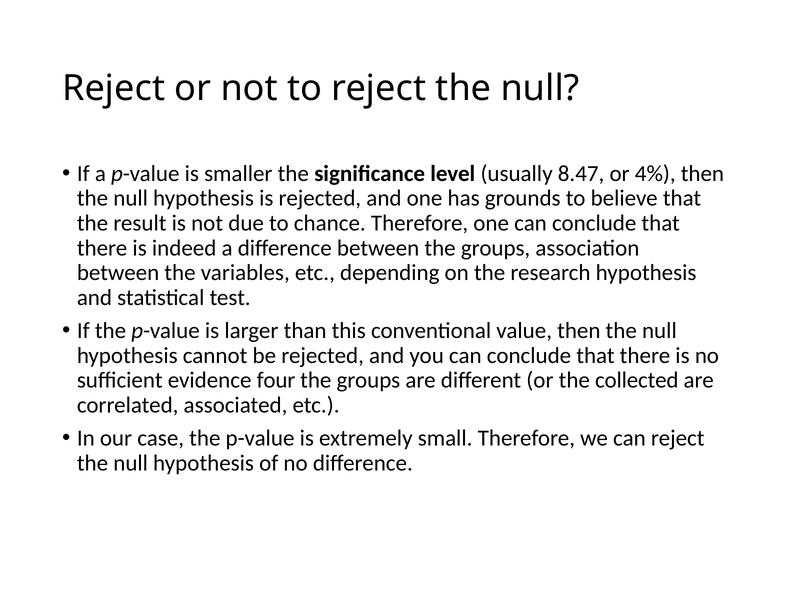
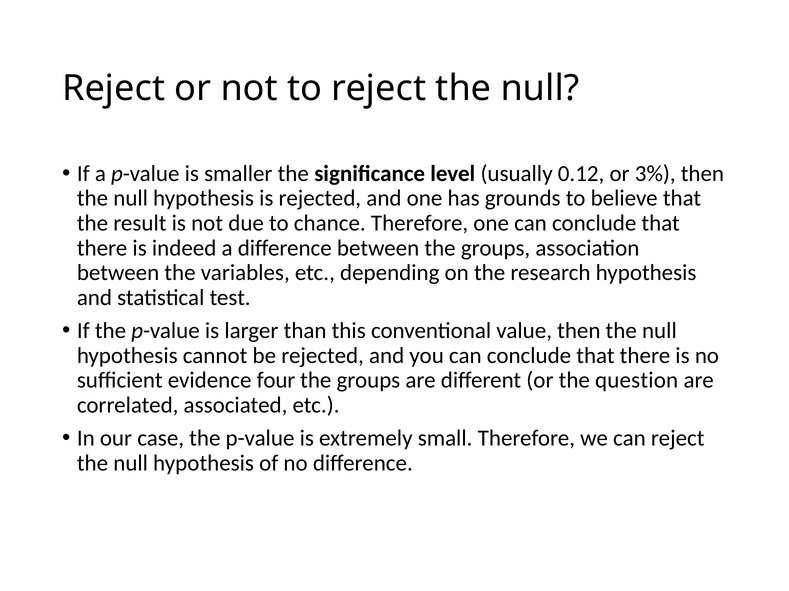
8.47: 8.47 -> 0.12
4%: 4% -> 3%
collected: collected -> question
